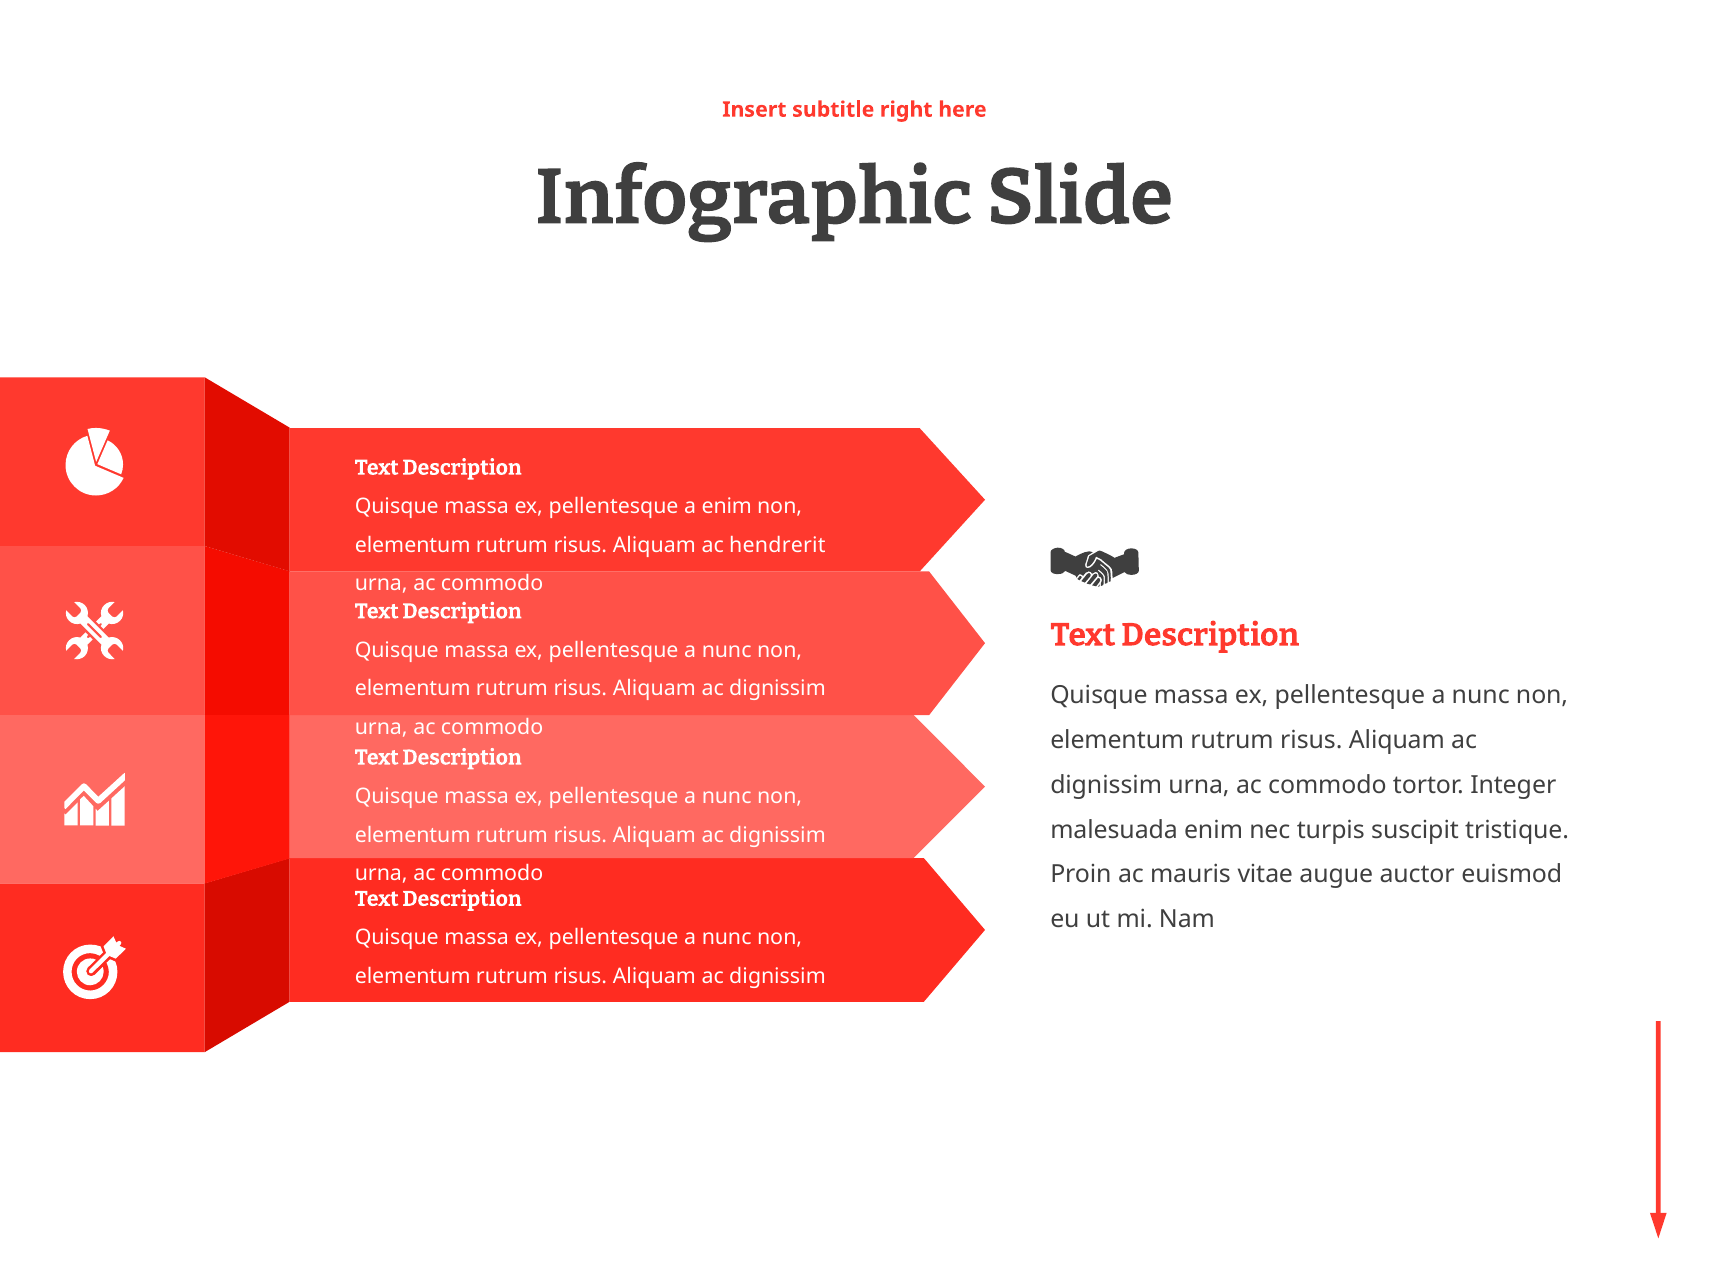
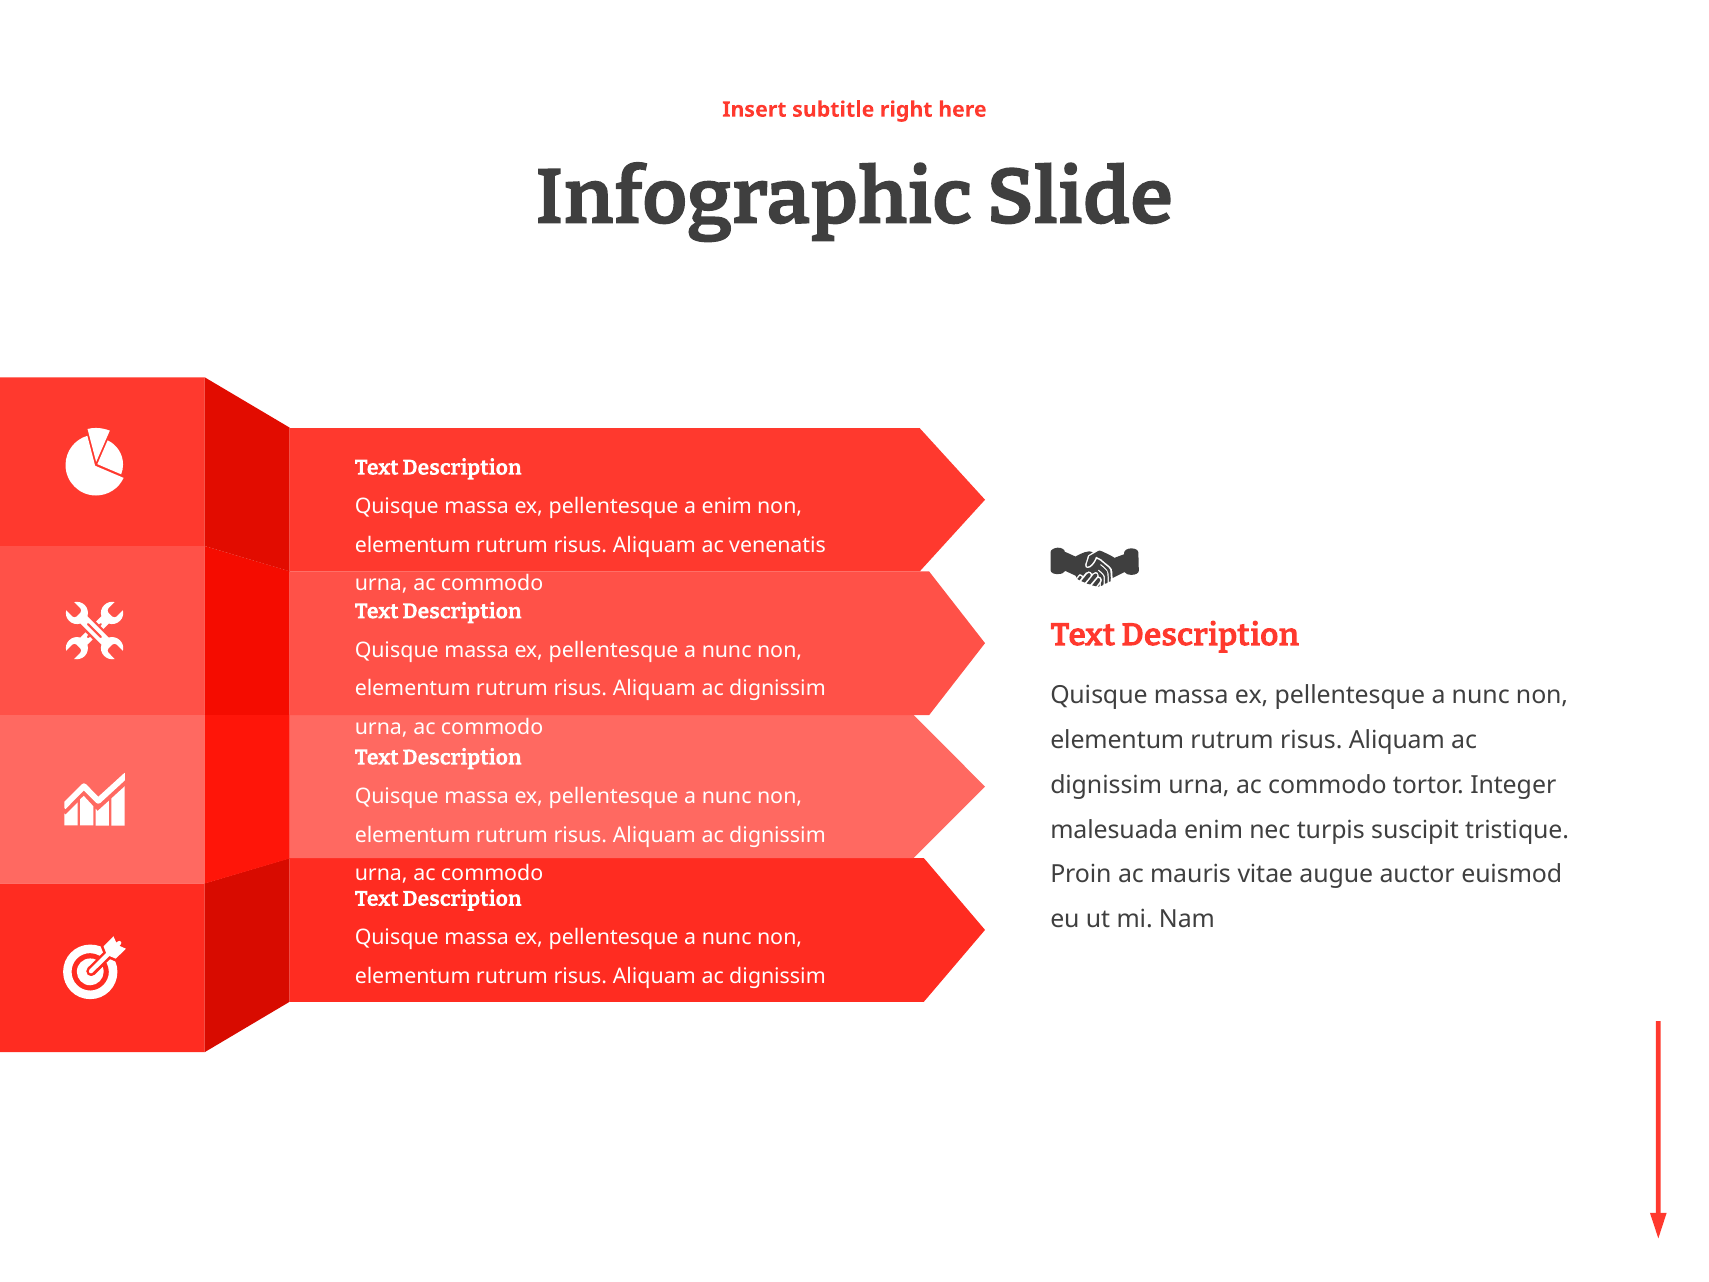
hendrerit: hendrerit -> venenatis
